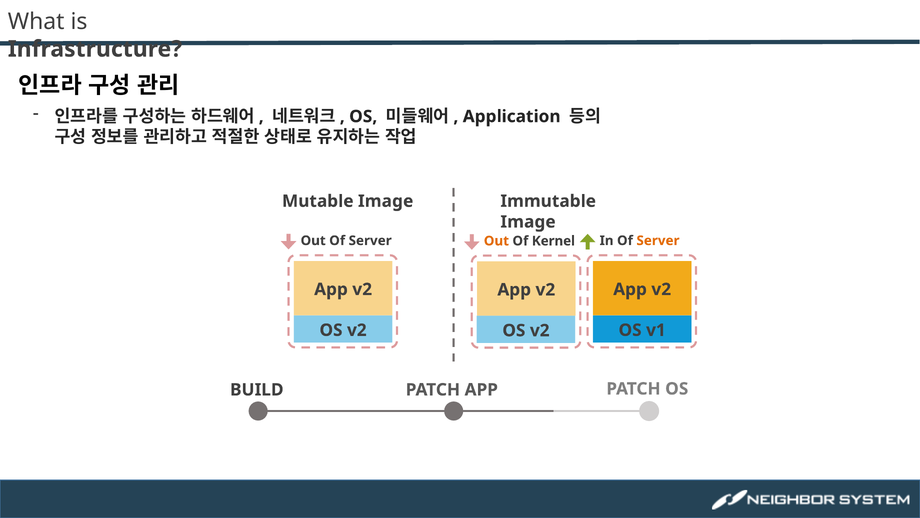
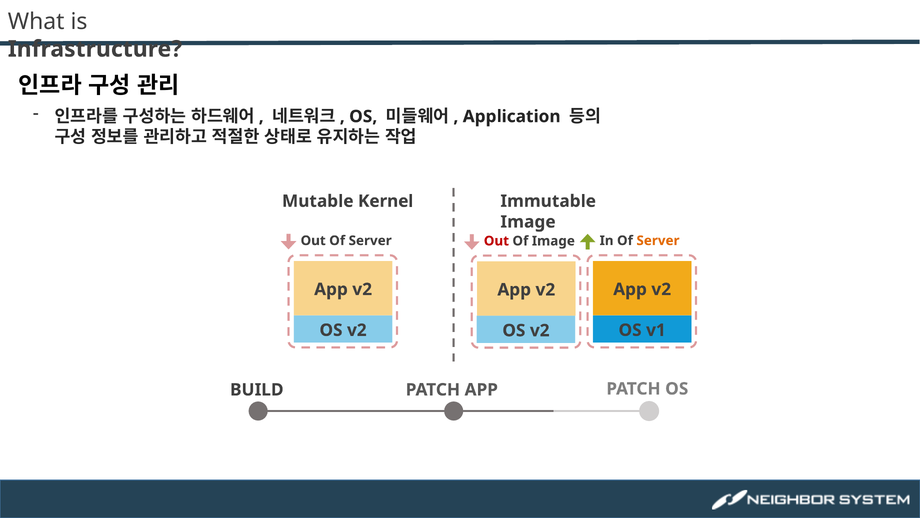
Mutable Image: Image -> Kernel
Out at (496, 241) colour: orange -> red
Of Kernel: Kernel -> Image
